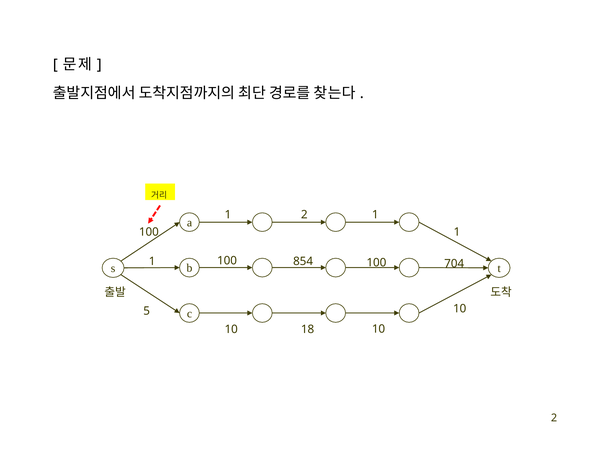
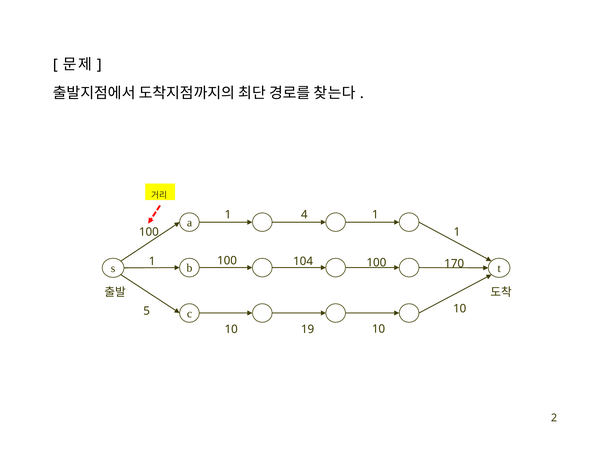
1 2: 2 -> 4
854: 854 -> 104
704: 704 -> 170
18: 18 -> 19
